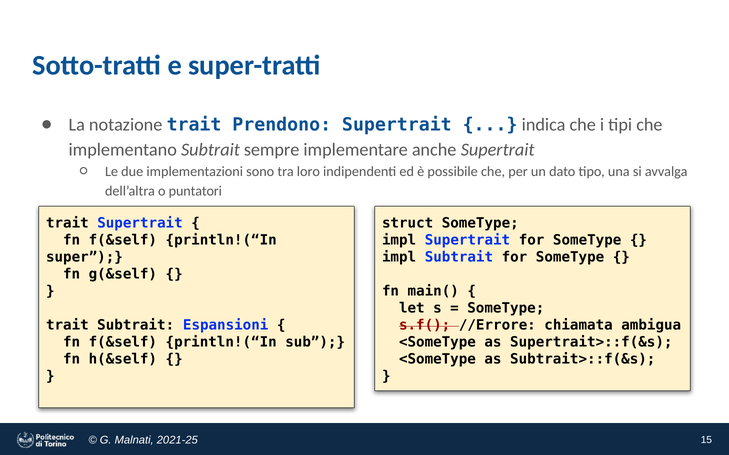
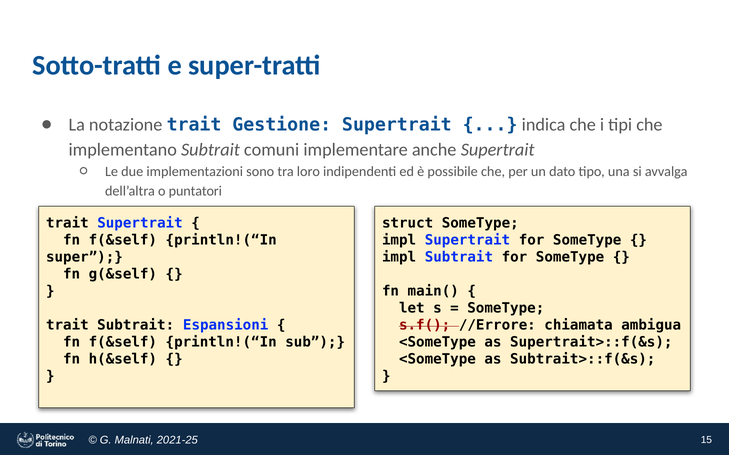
Prendono: Prendono -> Gestione
sempre: sempre -> comuni
